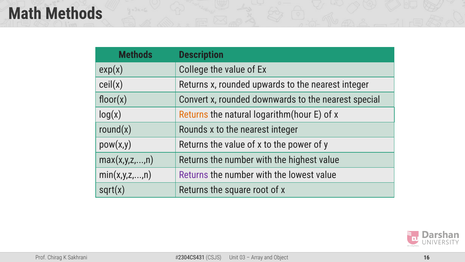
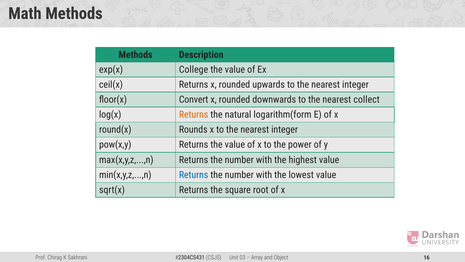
special: special -> collect
logarithm(hour: logarithm(hour -> logarithm(form
Returns at (194, 175) colour: purple -> blue
